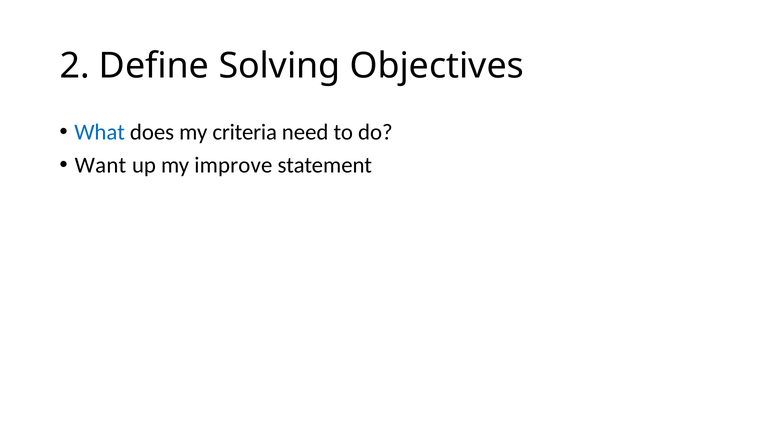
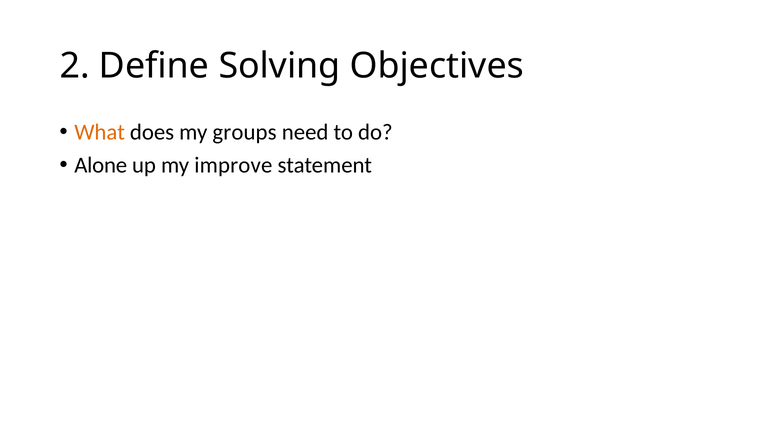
What colour: blue -> orange
criteria: criteria -> groups
Want: Want -> Alone
